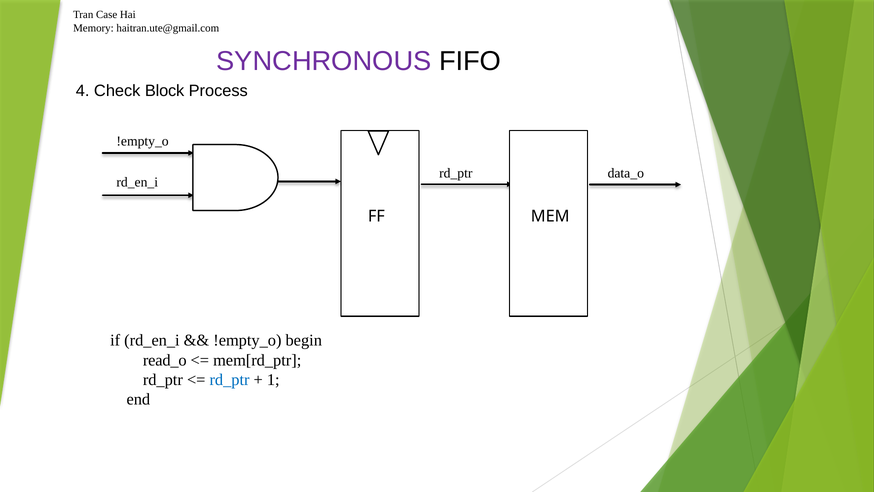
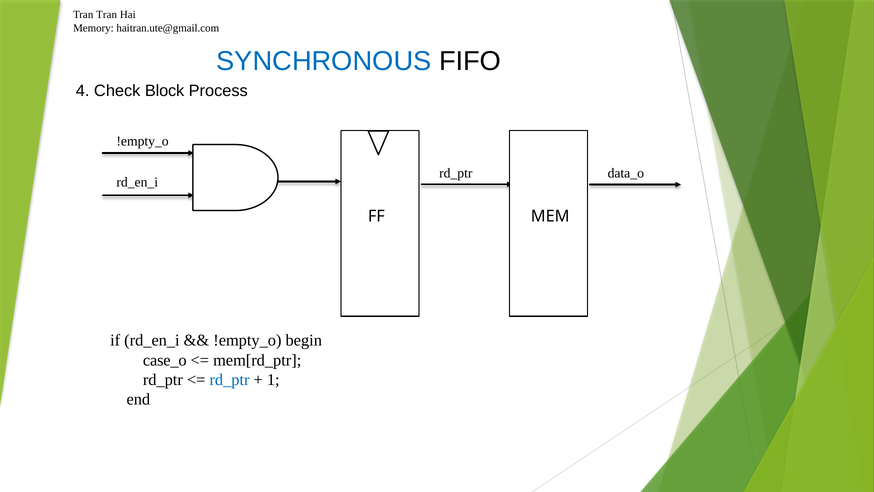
Tran Case: Case -> Tran
SYNCHRONOUS colour: purple -> blue
read_o: read_o -> case_o
